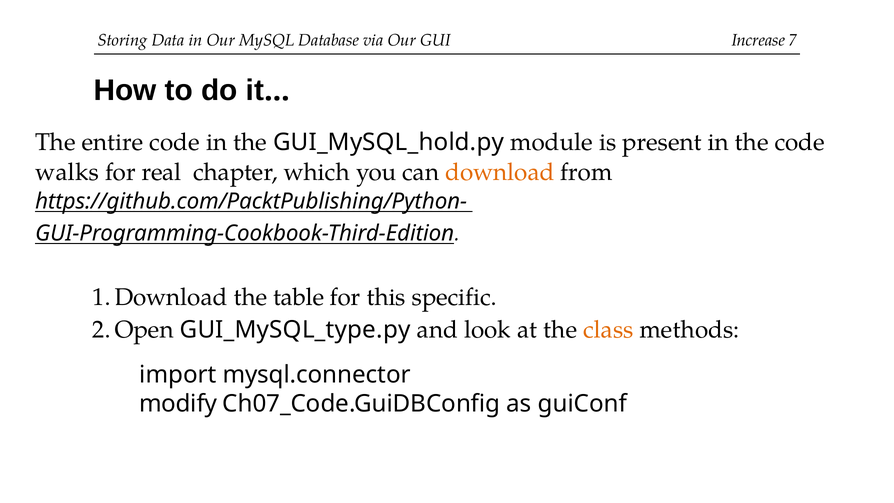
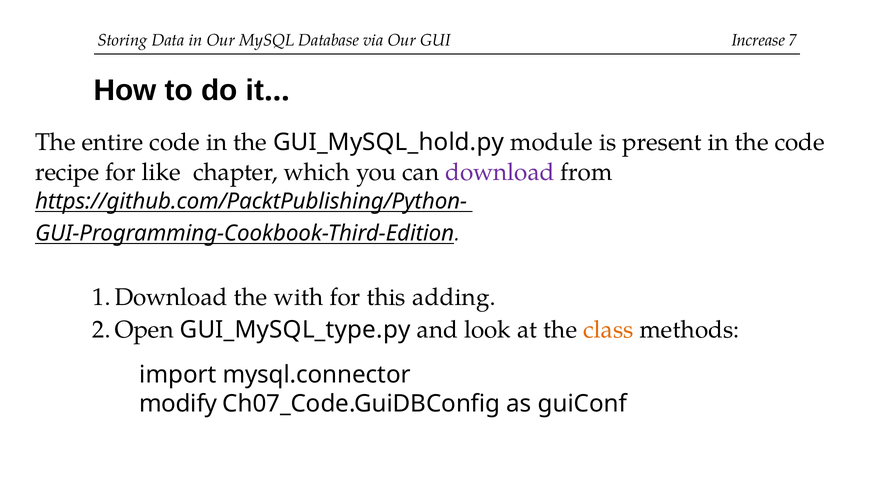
walks: walks -> recipe
real: real -> like
download colour: orange -> purple
table: table -> with
specific: specific -> adding
